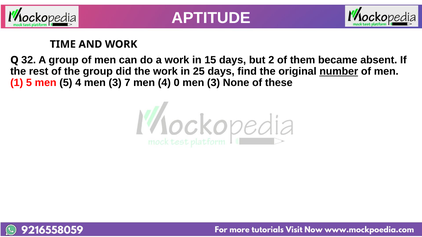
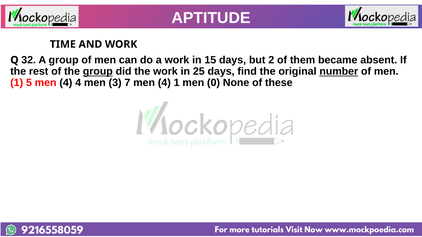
group at (98, 72) underline: none -> present
5 men 5: 5 -> 4
4 0: 0 -> 1
3 at (214, 83): 3 -> 0
